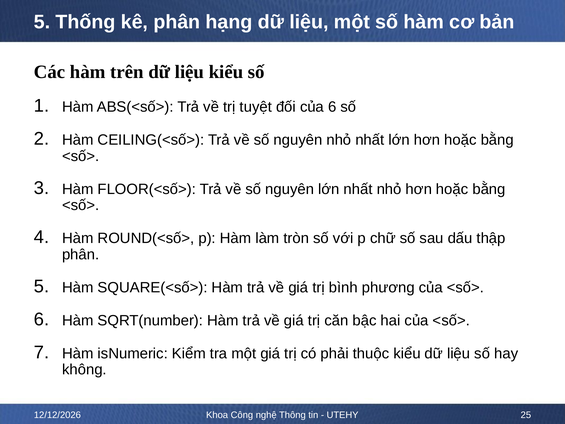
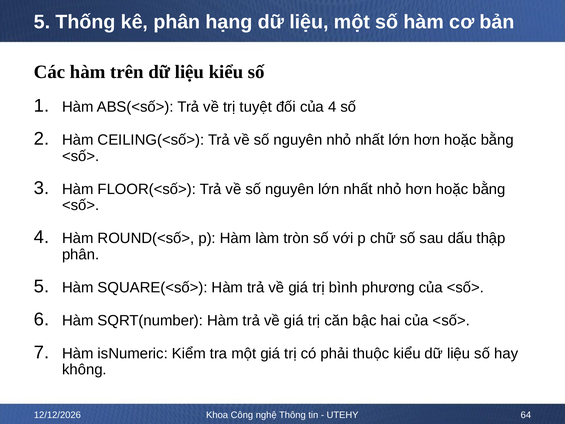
của 6: 6 -> 4
25: 25 -> 64
